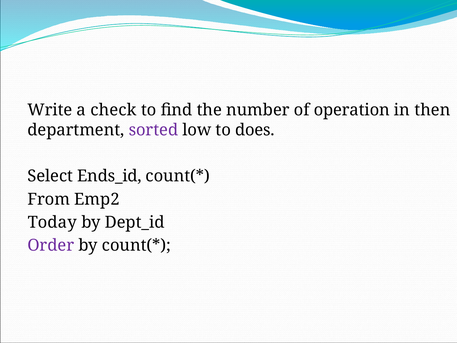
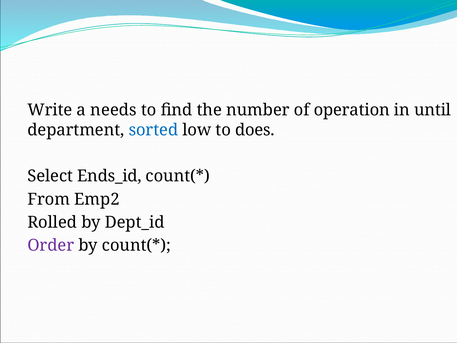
check: check -> needs
then: then -> until
sorted colour: purple -> blue
Today: Today -> Rolled
